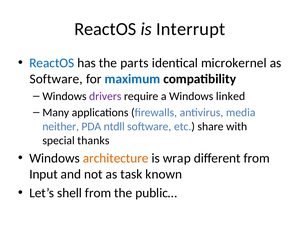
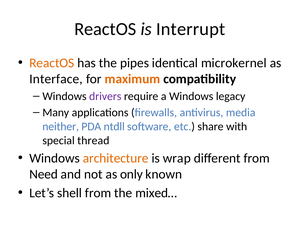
ReactOS at (52, 63) colour: blue -> orange
parts: parts -> pipes
Software at (56, 79): Software -> Interface
maximum colour: blue -> orange
linked: linked -> legacy
thanks: thanks -> thread
Input: Input -> Need
task: task -> only
public…: public… -> mixed…
